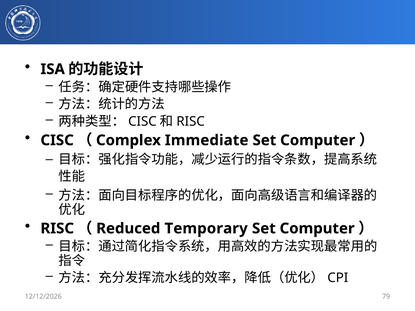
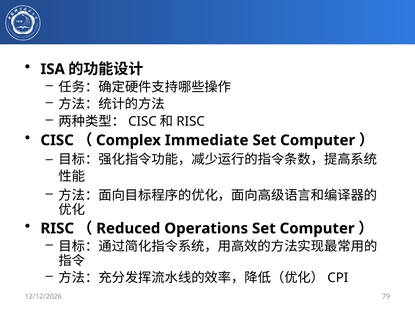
Temporary: Temporary -> Operations
